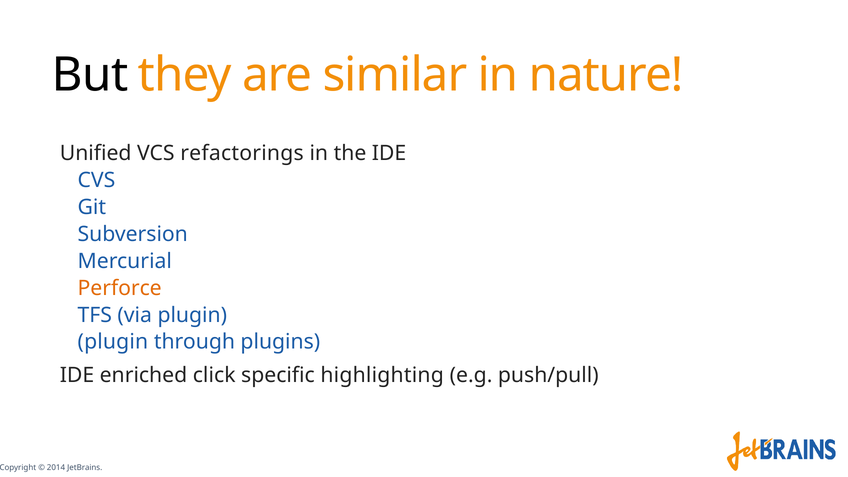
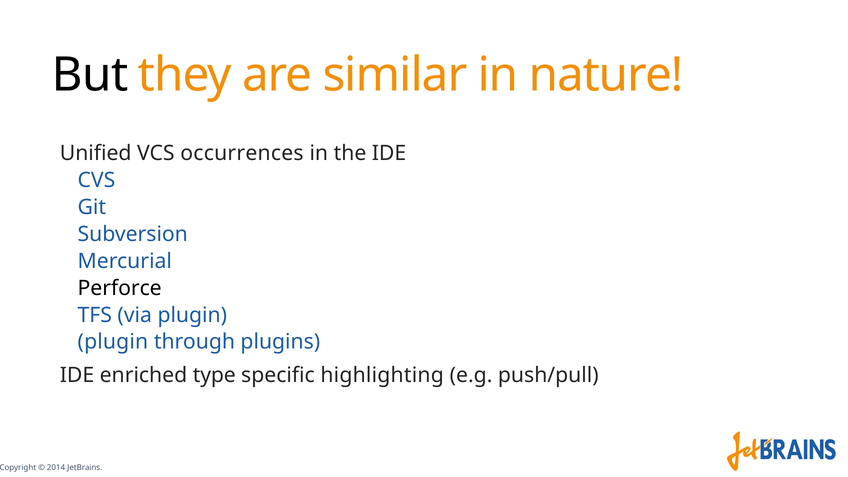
refactorings: refactorings -> occurrences
Perforce colour: orange -> black
click: click -> type
